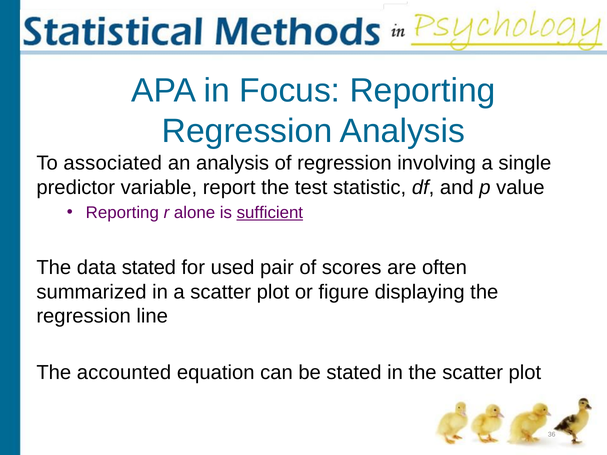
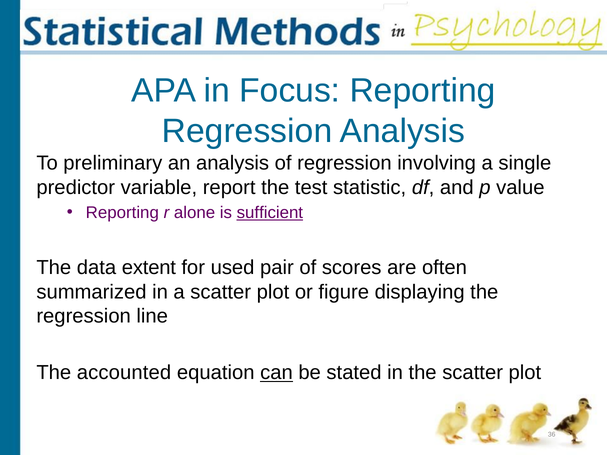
associated: associated -> preliminary
data stated: stated -> extent
can underline: none -> present
